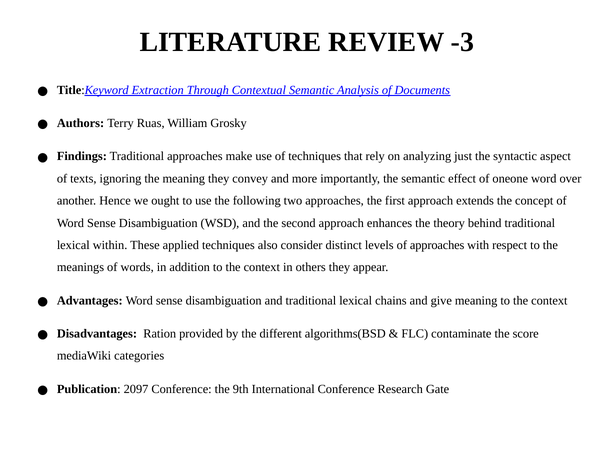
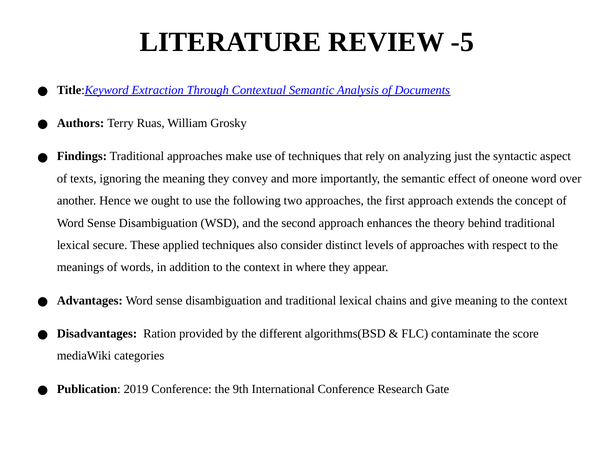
-3: -3 -> -5
within: within -> secure
others: others -> where
2097: 2097 -> 2019
